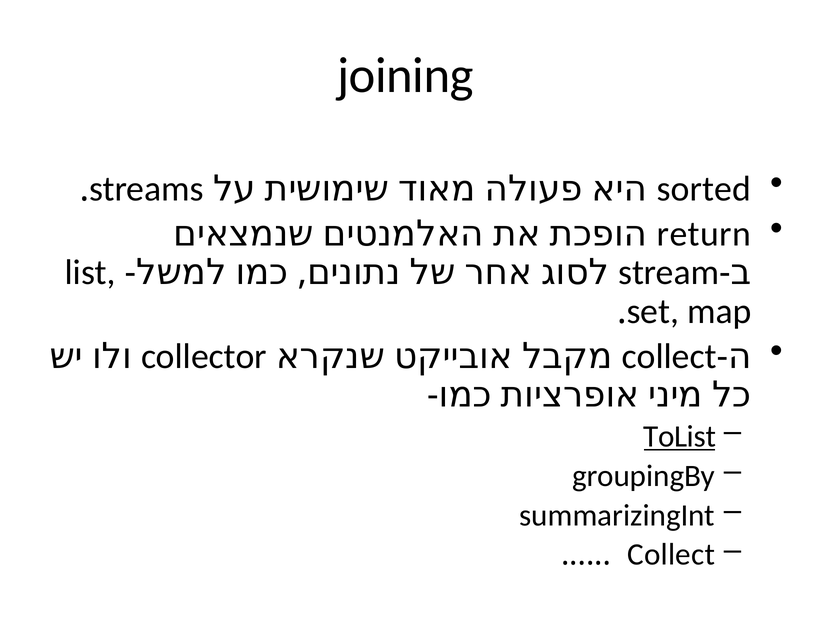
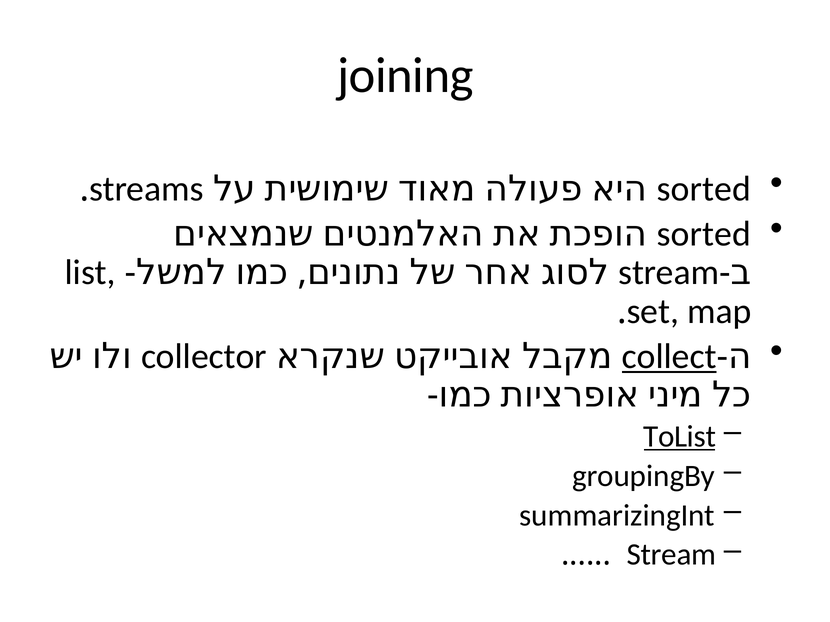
return at (704, 234): return -> sorted
collect at (669, 357) underline: none -> present
Collect at (671, 555): Collect -> Stream
